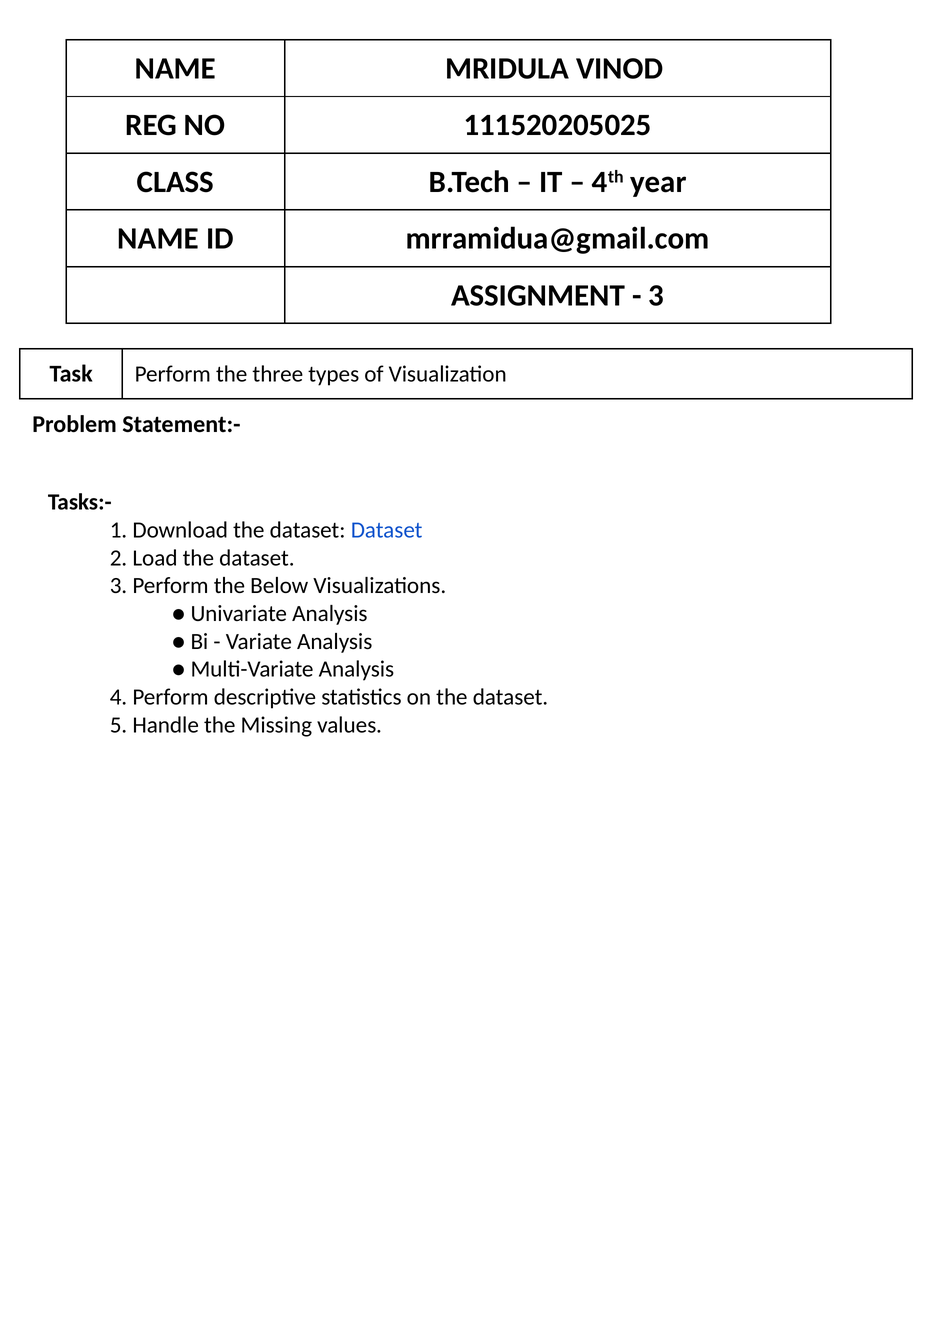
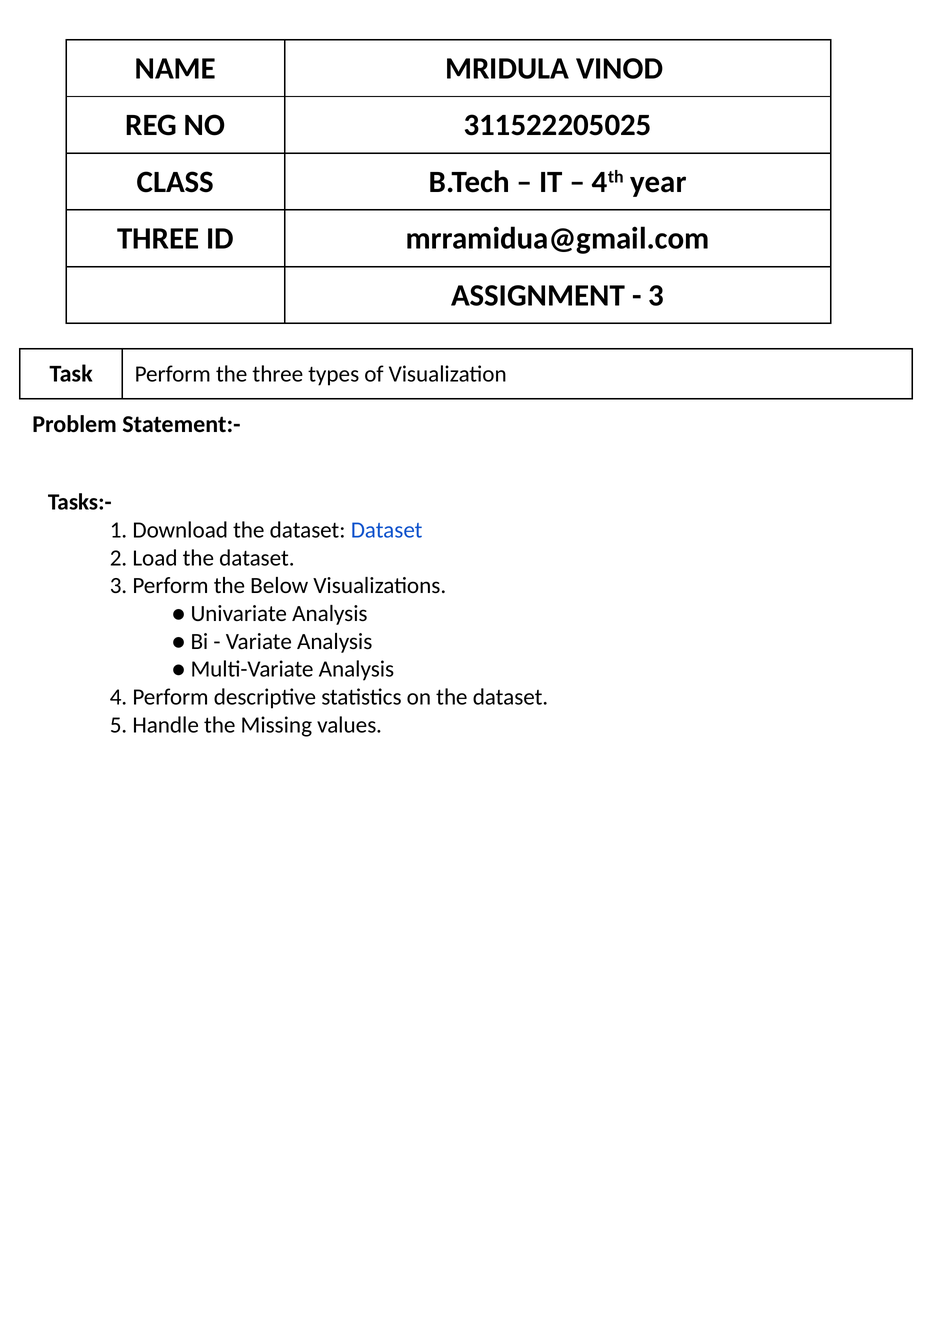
111520205025: 111520205025 -> 311522205025
NAME at (158, 239): NAME -> THREE
